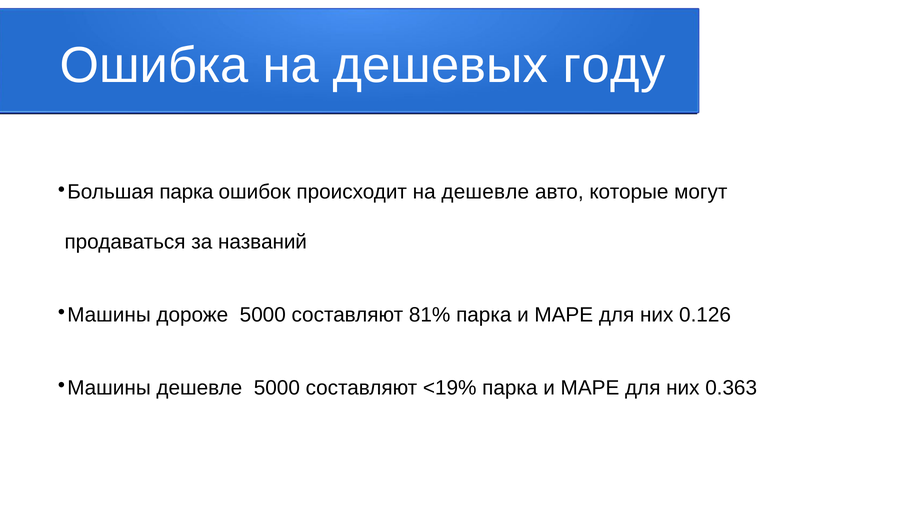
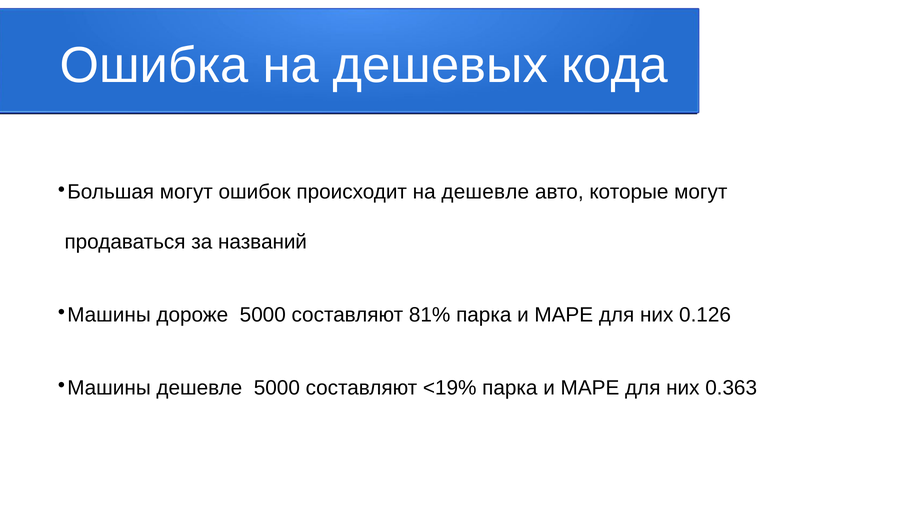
году: году -> кода
Большая парка: парка -> могут
